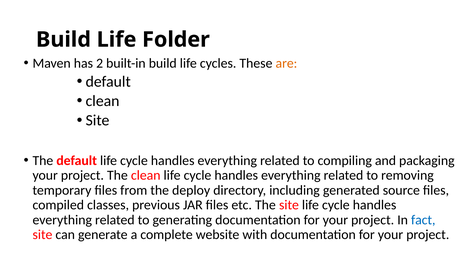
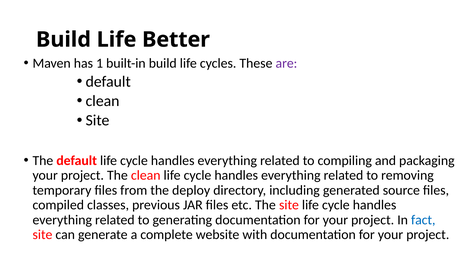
Folder: Folder -> Better
2: 2 -> 1
are colour: orange -> purple
